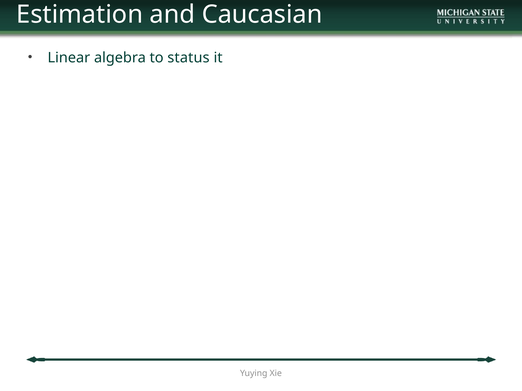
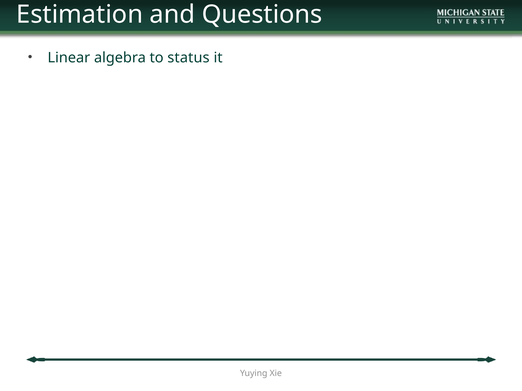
Caucasian: Caucasian -> Questions
